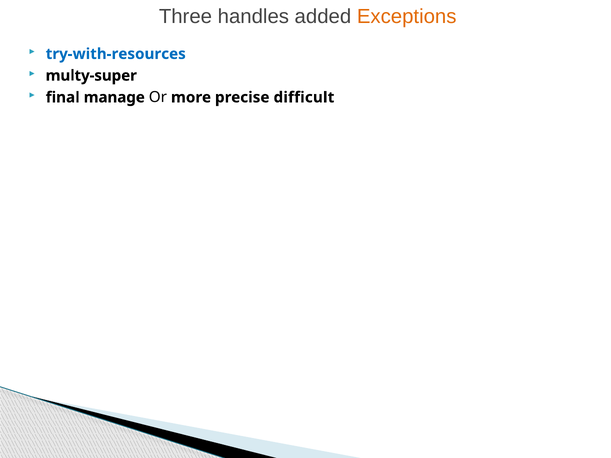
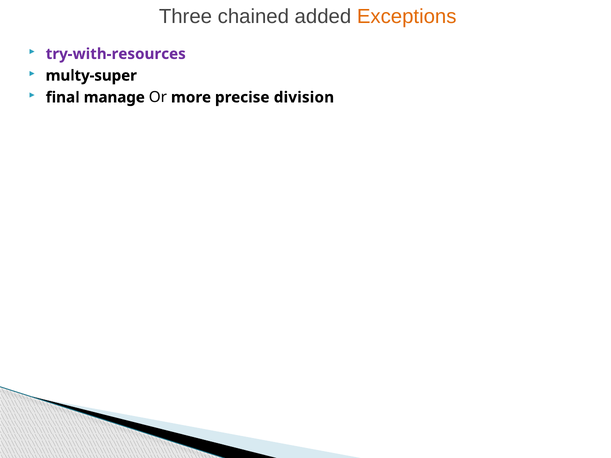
handles: handles -> chained
try-with-resources colour: blue -> purple
difficult: difficult -> division
